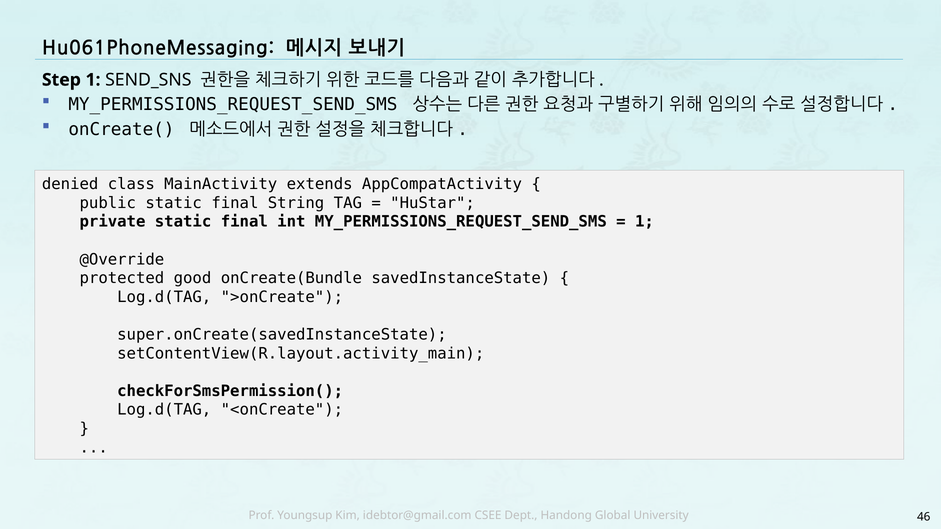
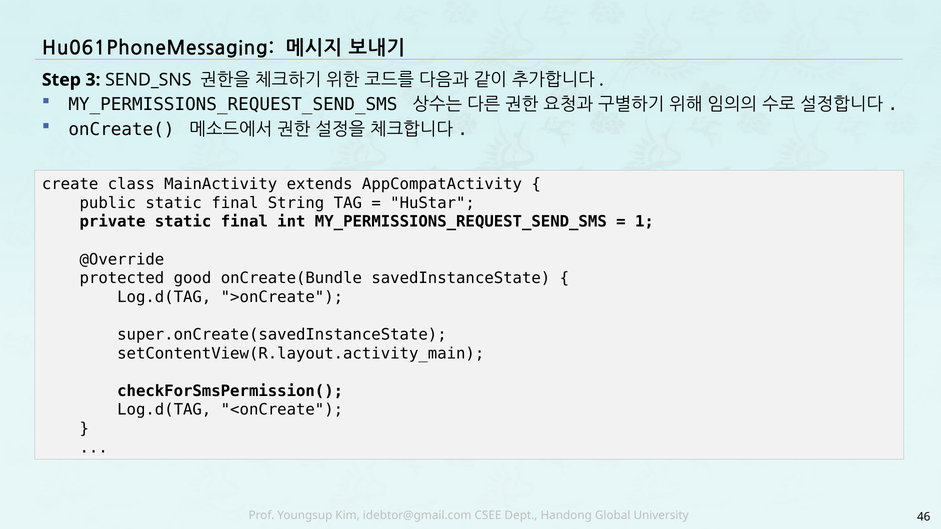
Step 1: 1 -> 3
denied: denied -> create
